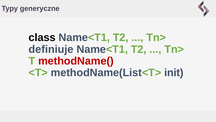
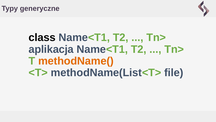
definiuje: definiuje -> aplikacja
methodName( colour: red -> orange
init: init -> file
